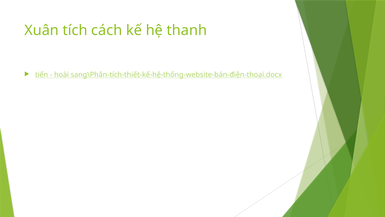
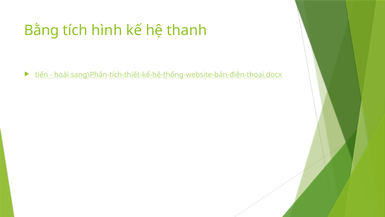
Xuân: Xuân -> Bằng
cách: cách -> hình
